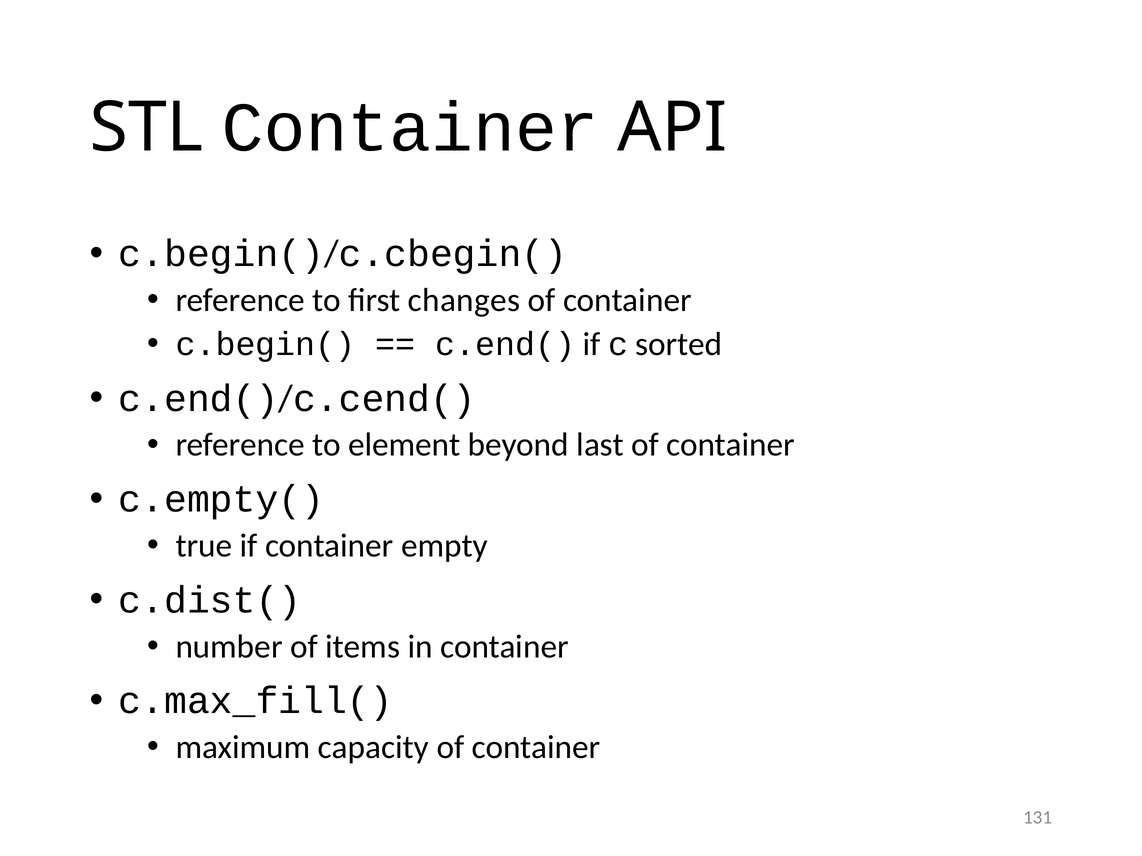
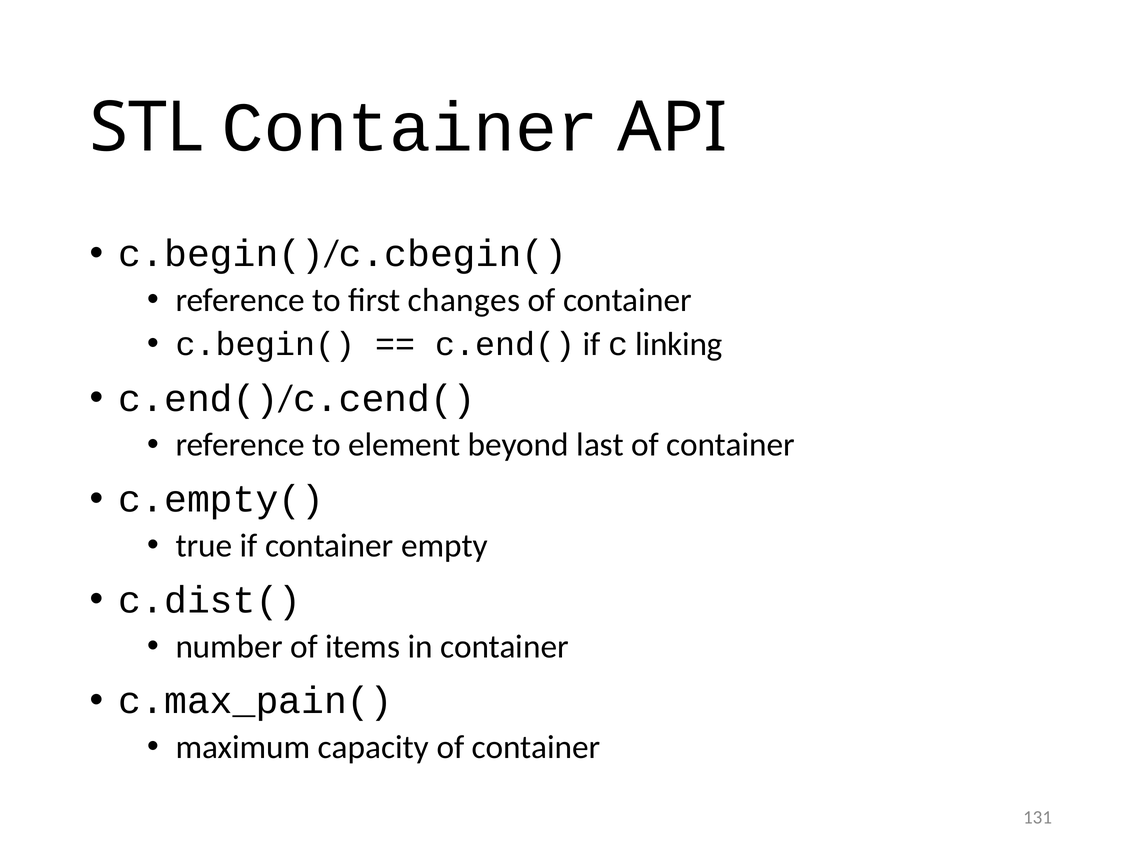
sorted: sorted -> linking
c.max_fill(: c.max_fill( -> c.max_pain(
